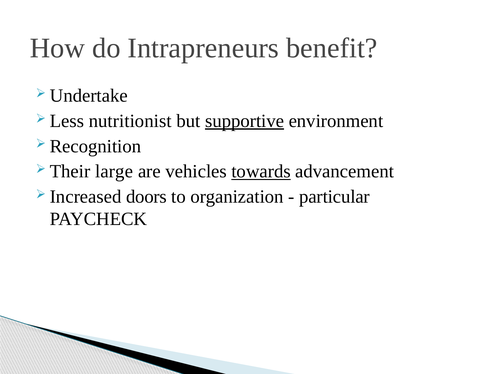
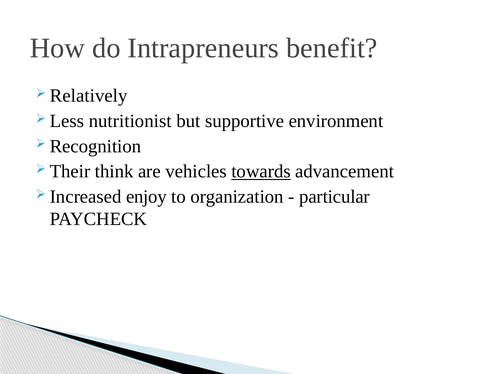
Undertake: Undertake -> Relatively
supportive underline: present -> none
large: large -> think
doors: doors -> enjoy
